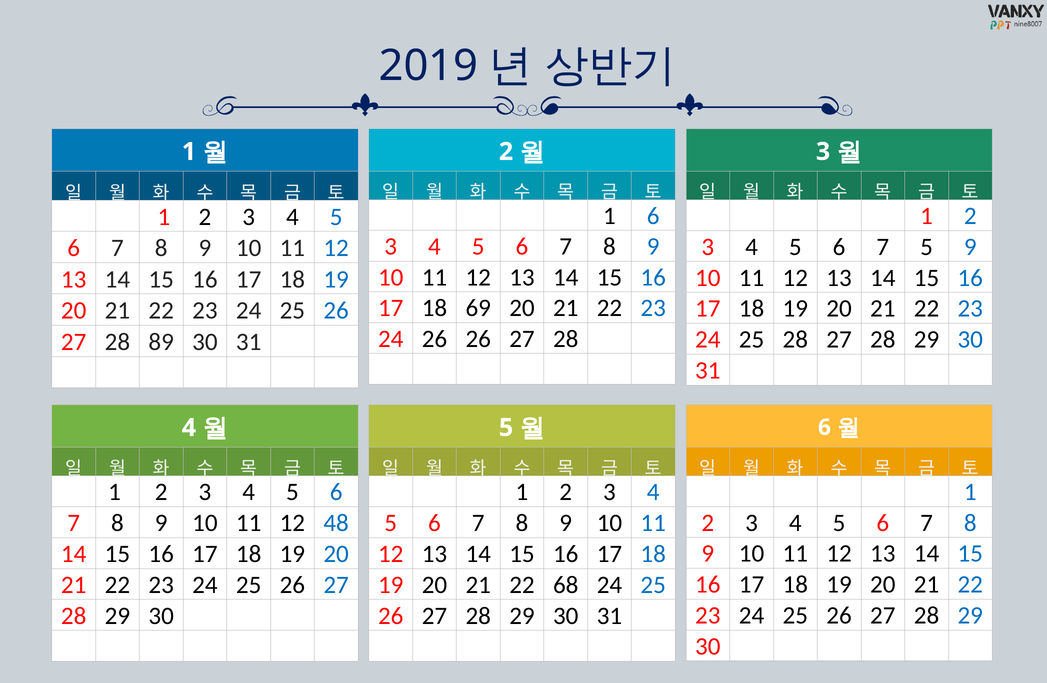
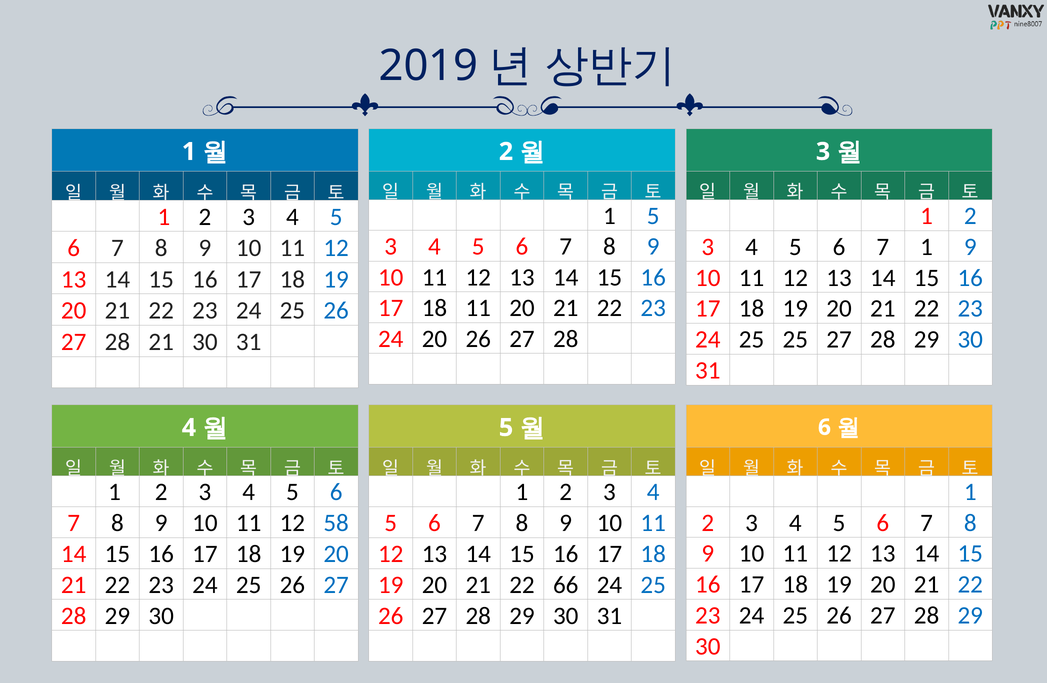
1 6: 6 -> 5
7 5: 5 -> 1
18 69: 69 -> 11
24 26: 26 -> 20
25 28: 28 -> 25
28 89: 89 -> 21
48: 48 -> 58
68: 68 -> 66
